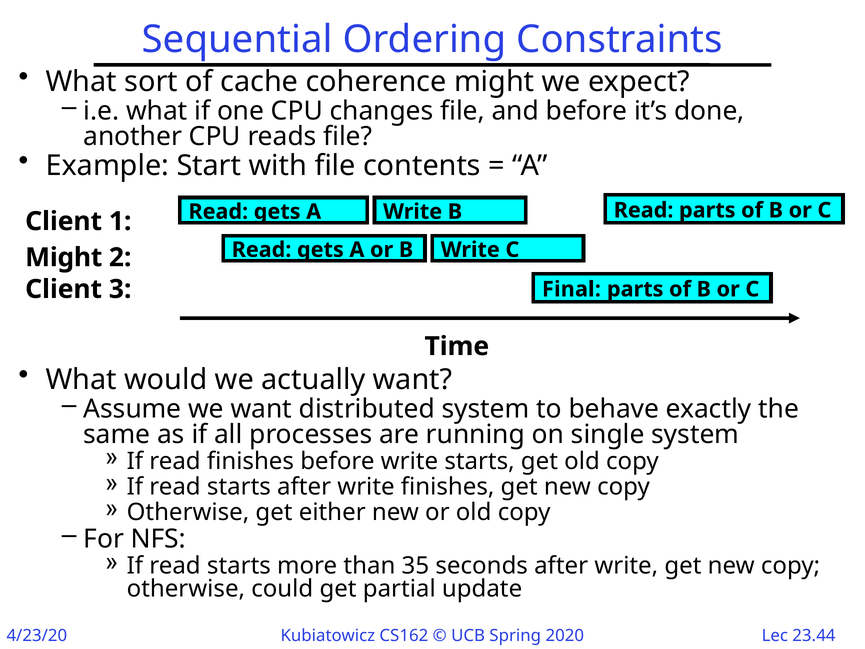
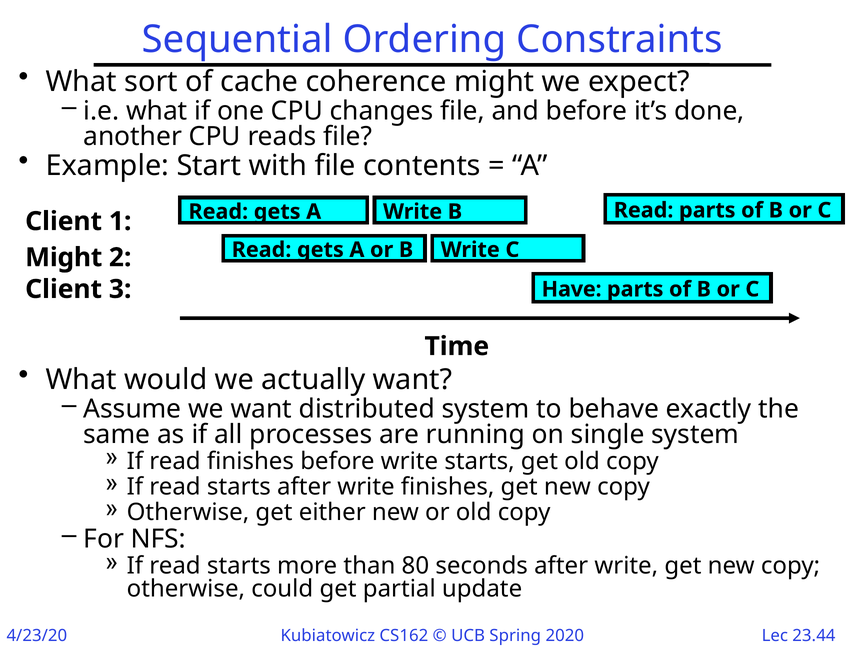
Final: Final -> Have
35: 35 -> 80
